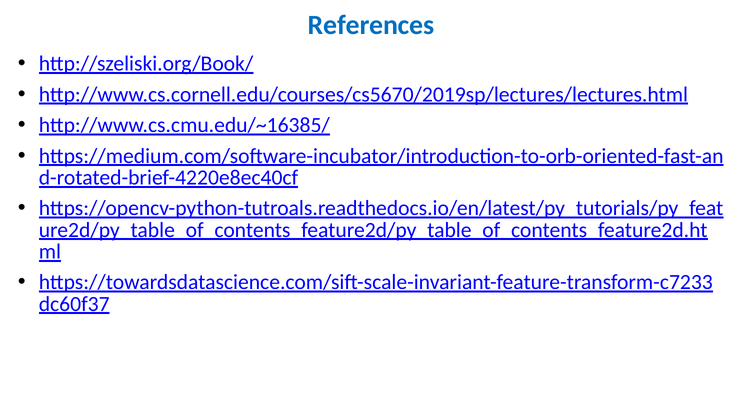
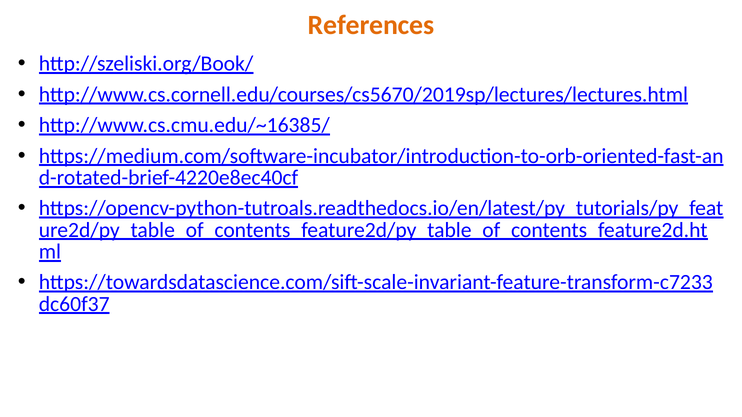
References colour: blue -> orange
